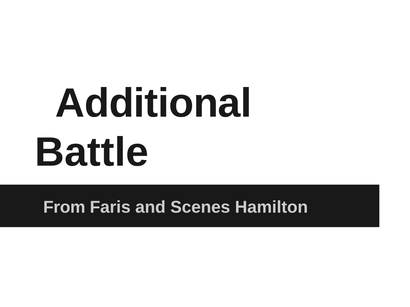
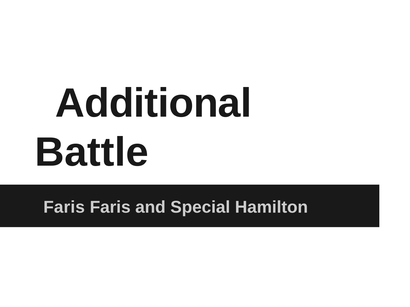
From at (64, 207): From -> Faris
Scenes: Scenes -> Special
